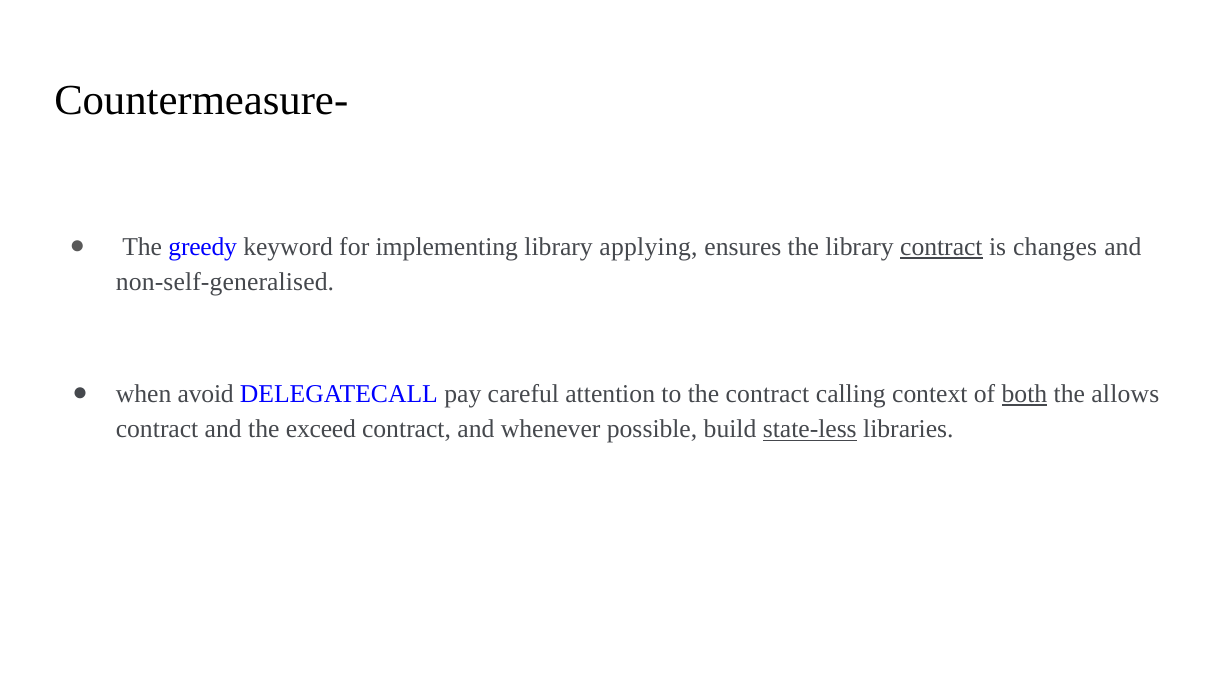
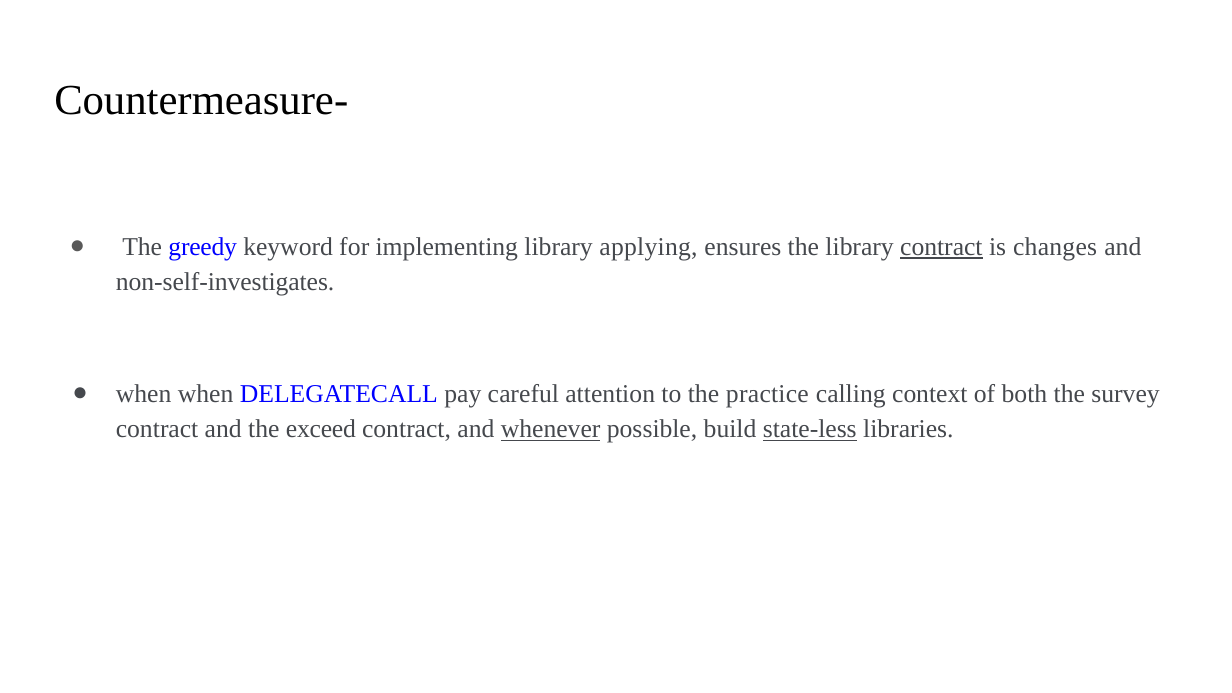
non-self-generalised: non-self-generalised -> non-self-investigates
when avoid: avoid -> when
the contract: contract -> practice
both underline: present -> none
allows: allows -> survey
whenever underline: none -> present
